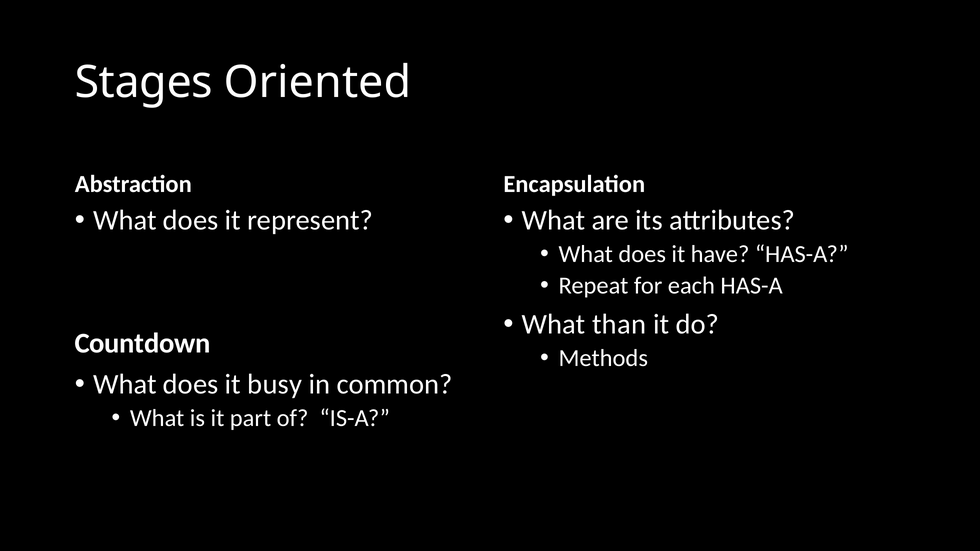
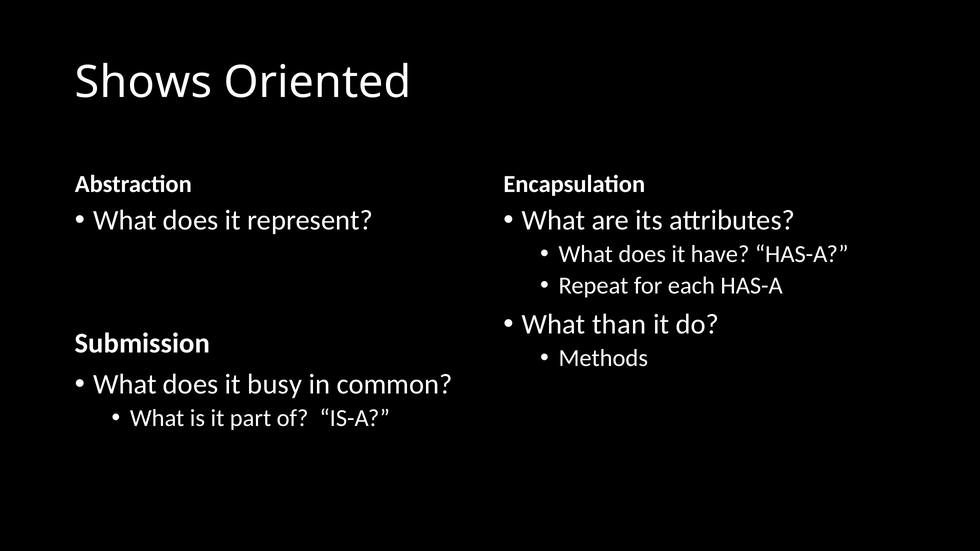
Stages: Stages -> Shows
Countdown: Countdown -> Submission
